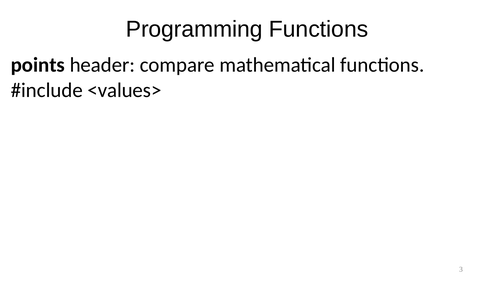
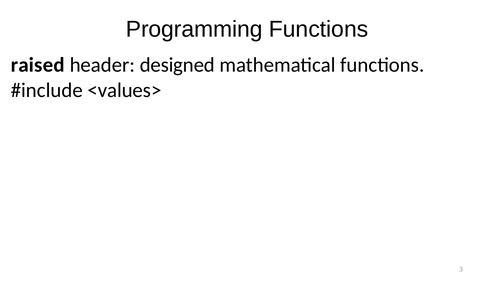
points: points -> raised
compare: compare -> designed
